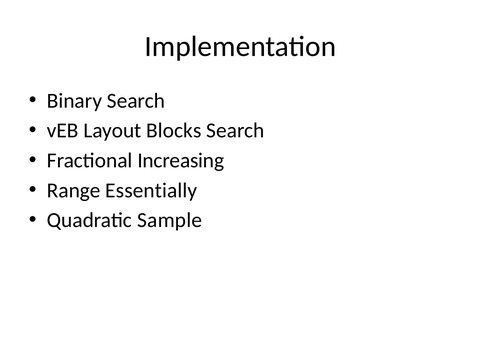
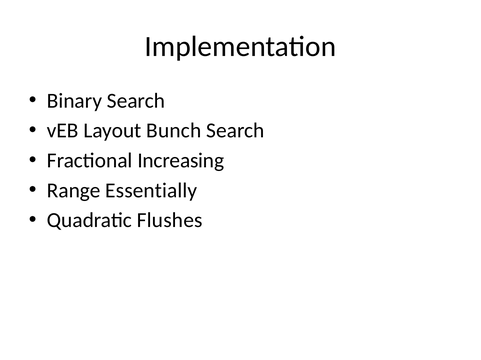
Blocks: Blocks -> Bunch
Sample: Sample -> Flushes
